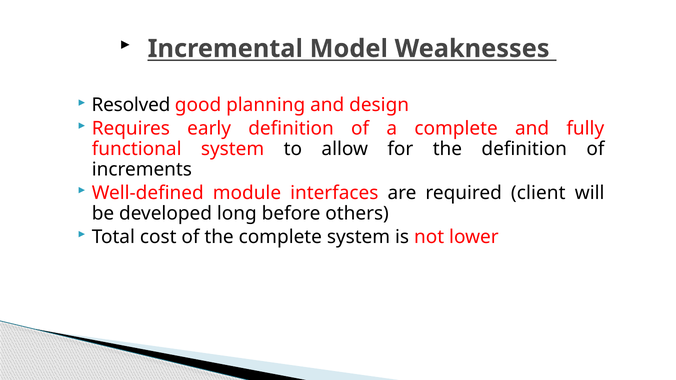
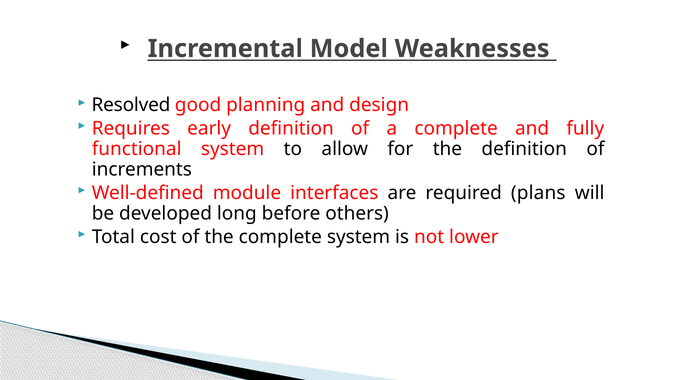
client: client -> plans
